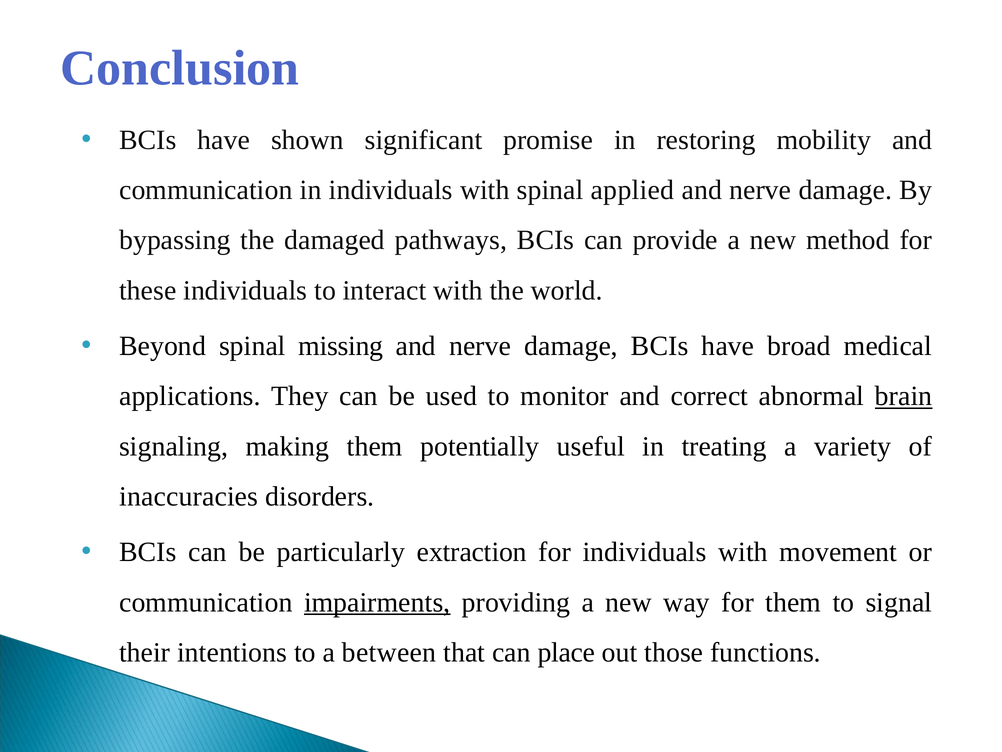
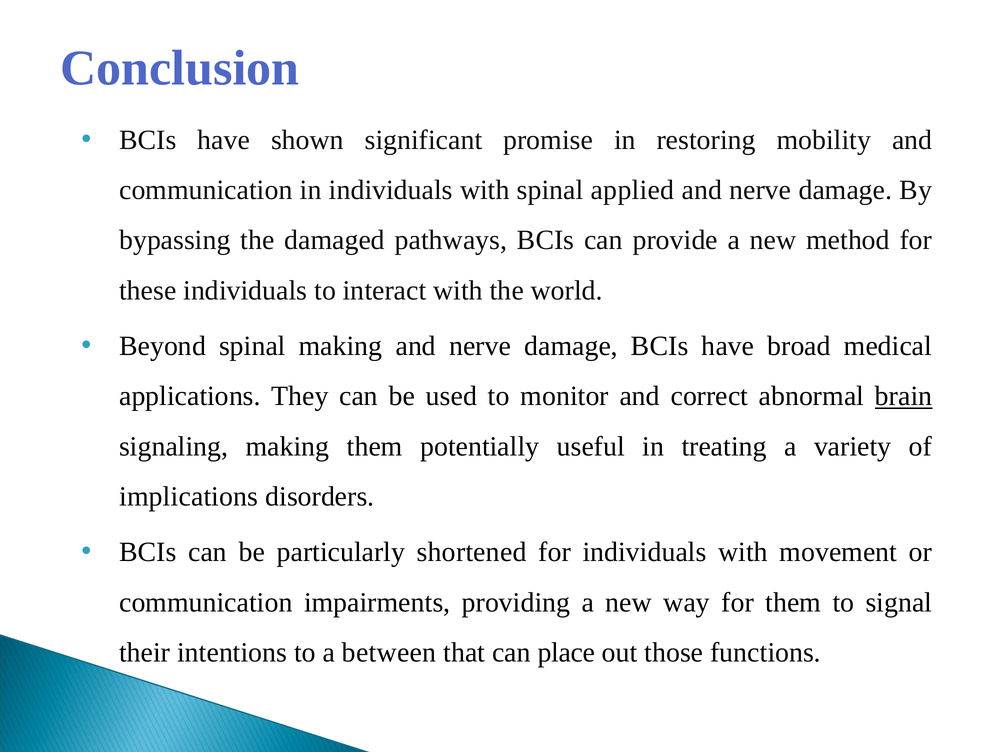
spinal missing: missing -> making
inaccuracies: inaccuracies -> implications
extraction: extraction -> shortened
impairments underline: present -> none
